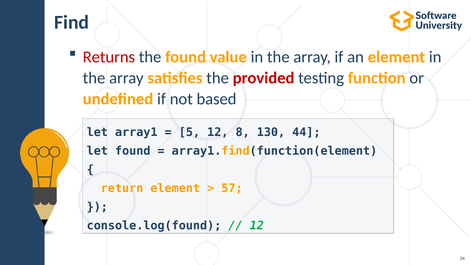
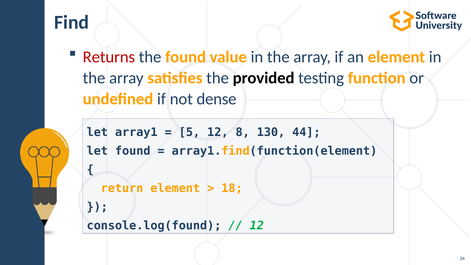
provided colour: red -> black
based: based -> dense
57: 57 -> 18
